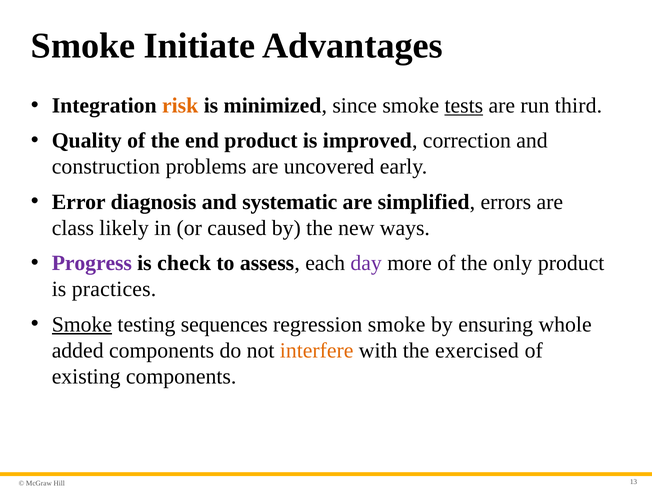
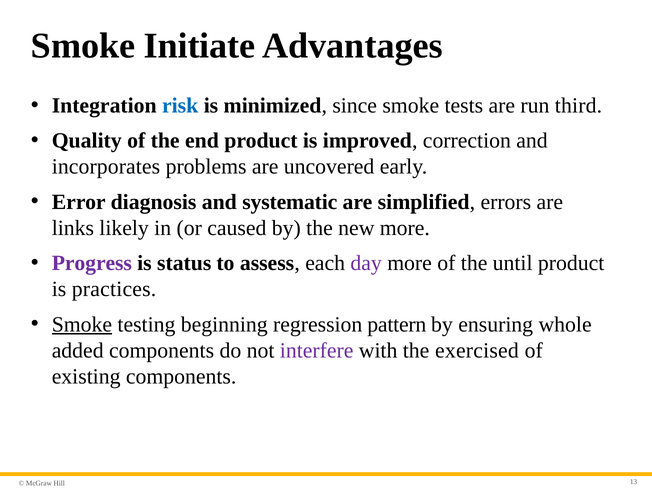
risk colour: orange -> blue
tests underline: present -> none
construction: construction -> incorporates
class: class -> links
new ways: ways -> more
check: check -> status
only: only -> until
sequences: sequences -> beginning
regression smoke: smoke -> pattern
interfere colour: orange -> purple
